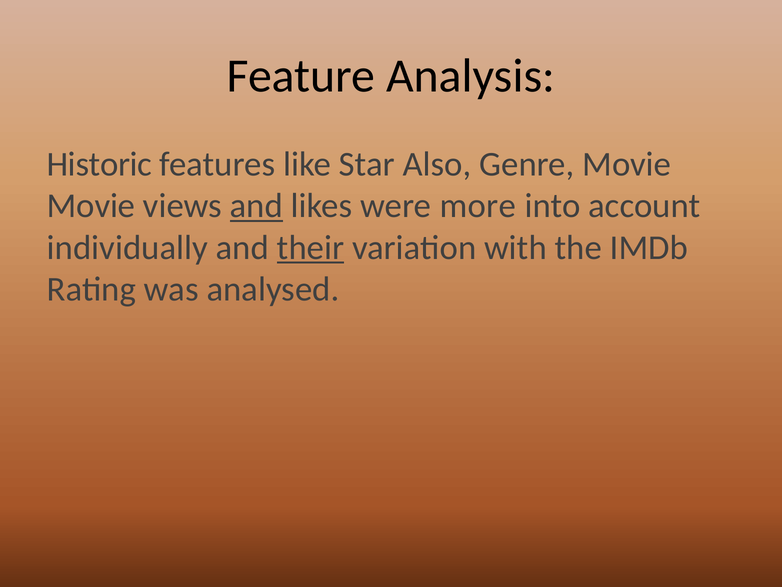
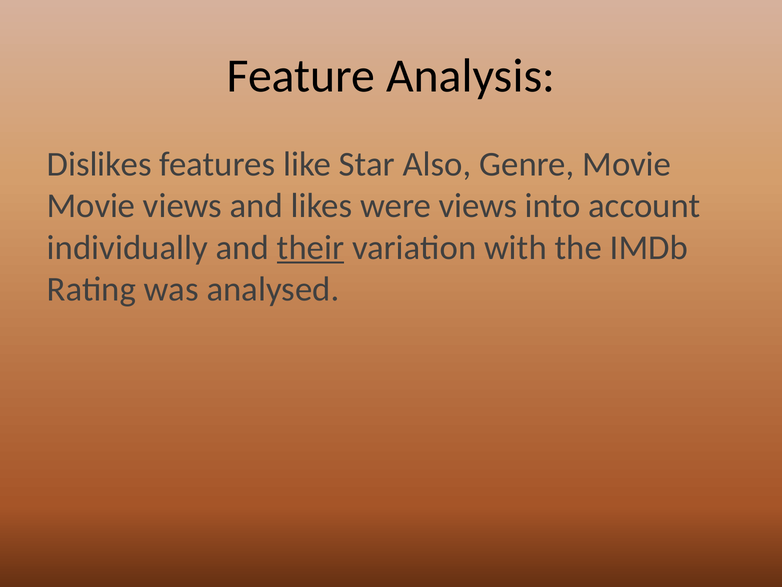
Historic: Historic -> Dislikes
and at (256, 206) underline: present -> none
were more: more -> views
